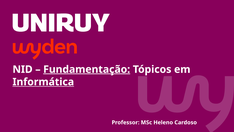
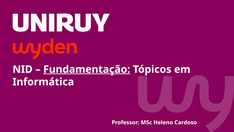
Informática underline: present -> none
